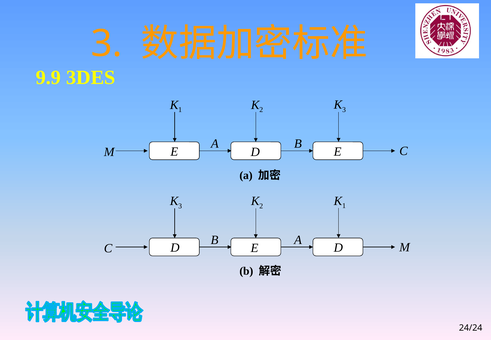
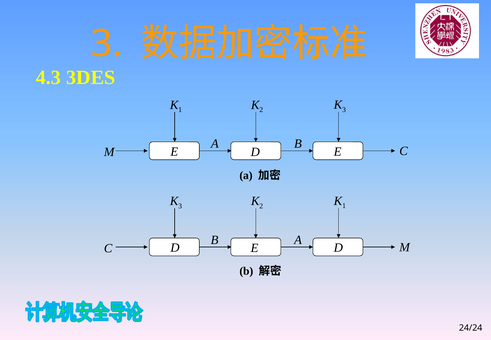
9.9: 9.9 -> 4.3
